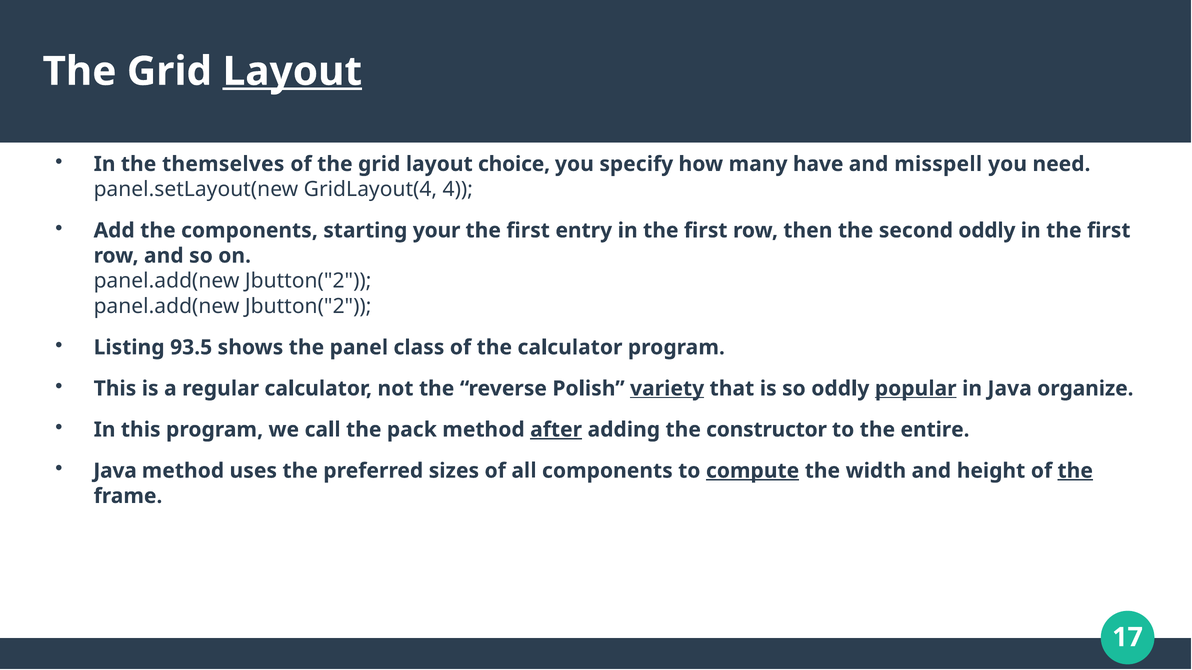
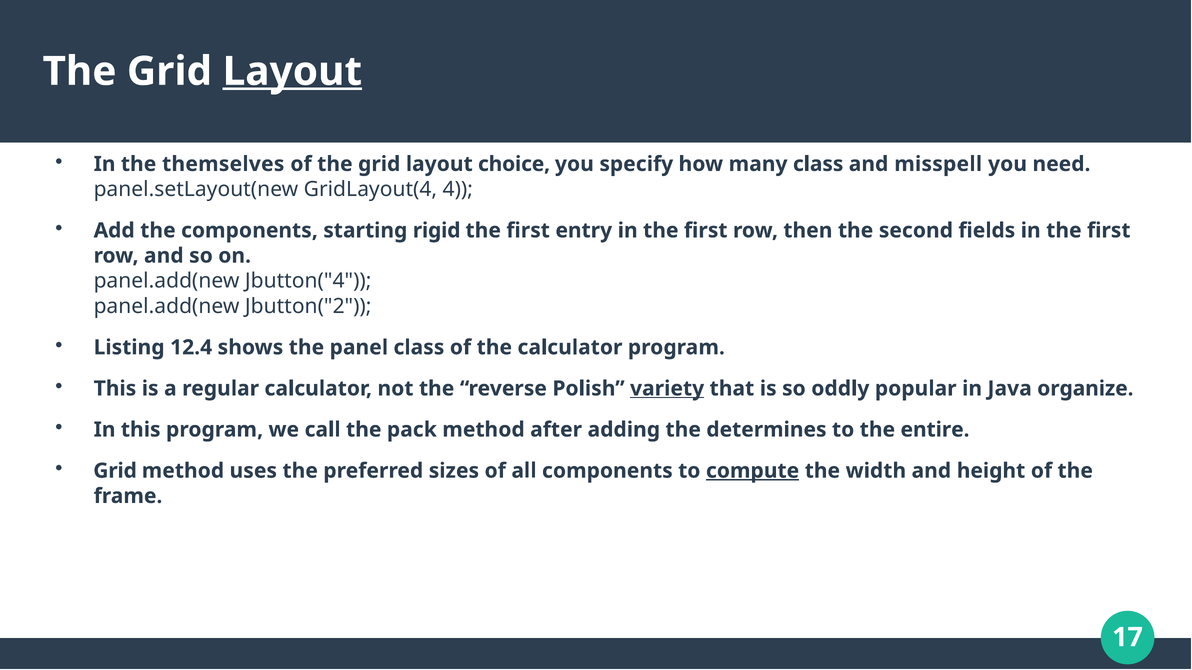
many have: have -> class
your: your -> rigid
second oddly: oddly -> fields
Jbutton("2 at (308, 281): Jbutton("2 -> Jbutton("4
93.5: 93.5 -> 12.4
popular underline: present -> none
after underline: present -> none
constructor: constructor -> determines
Java at (115, 471): Java -> Grid
the at (1075, 471) underline: present -> none
